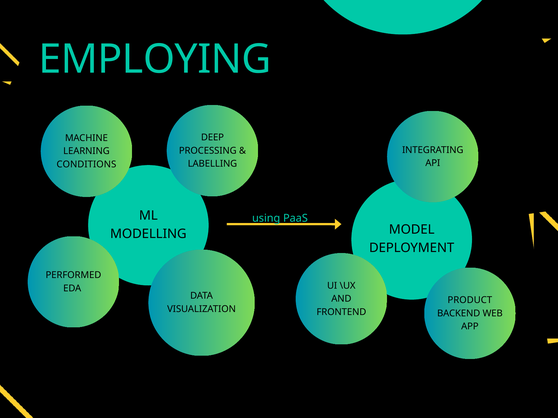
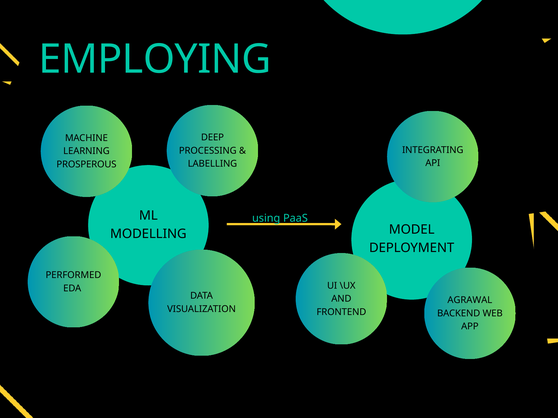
CONDITIONS: CONDITIONS -> PROSPEROUS
PRODUCT: PRODUCT -> AGRAWAL
